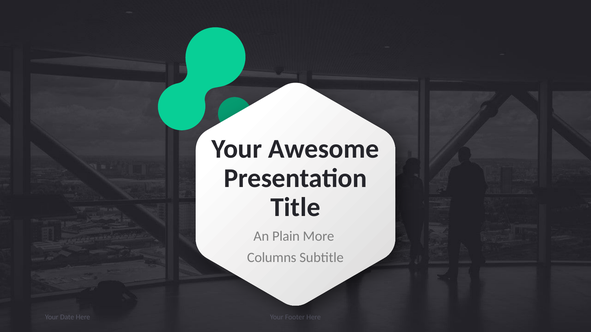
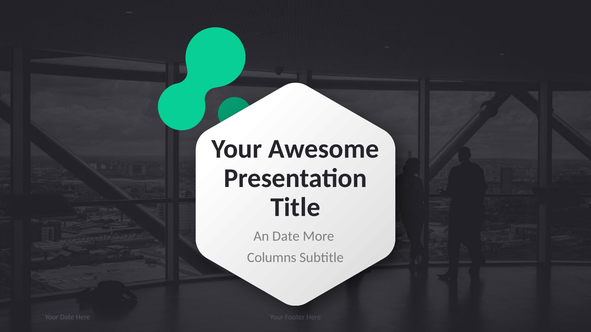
An Plain: Plain -> Date
